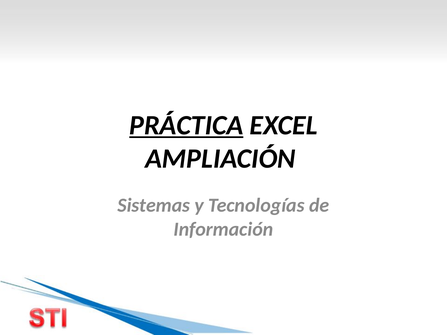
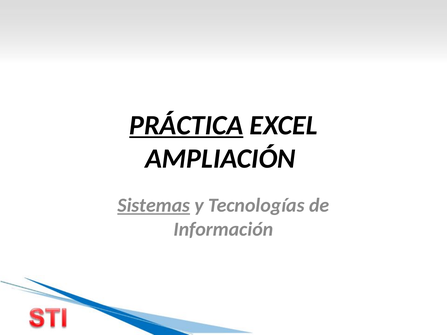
Sistemas underline: none -> present
